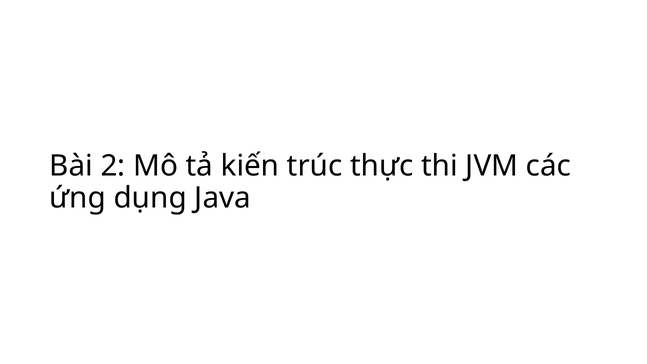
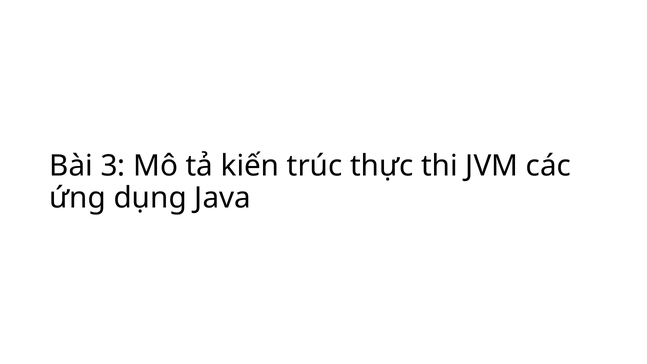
2: 2 -> 3
